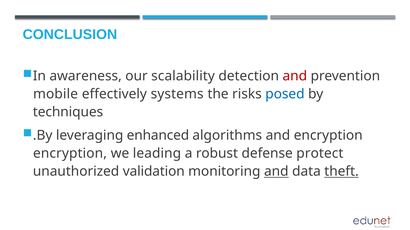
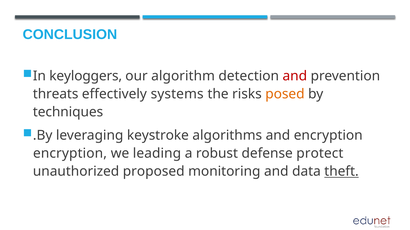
awareness: awareness -> keyloggers
scalability: scalability -> algorithm
mobile: mobile -> threats
posed colour: blue -> orange
enhanced: enhanced -> keystroke
validation: validation -> proposed
and at (276, 172) underline: present -> none
